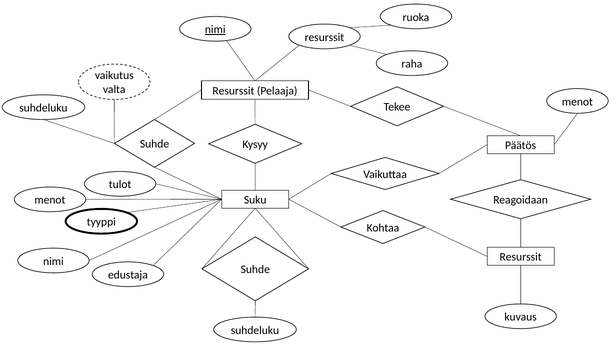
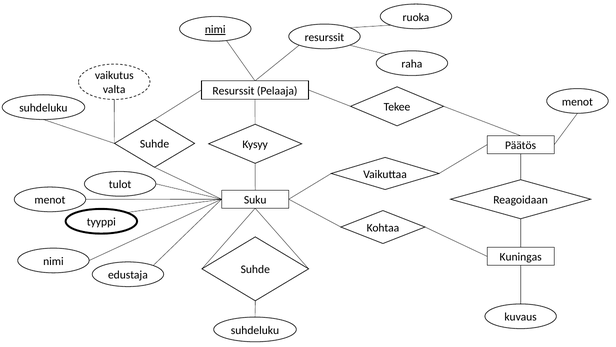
Resurssit at (521, 257): Resurssit -> Kuningas
